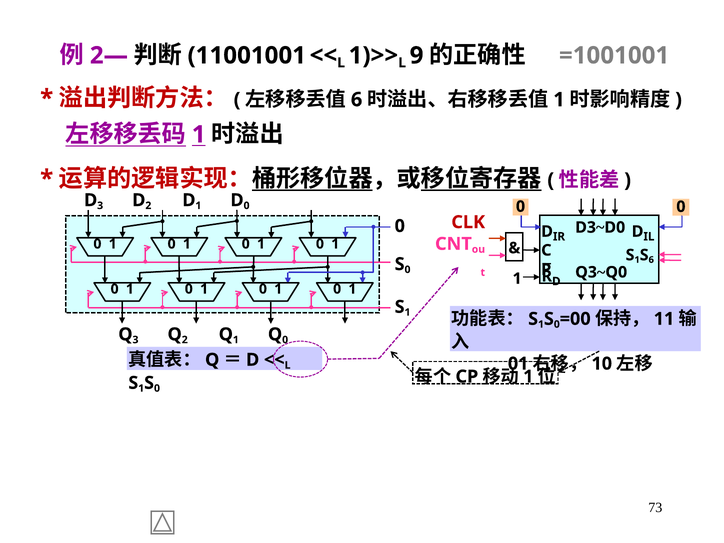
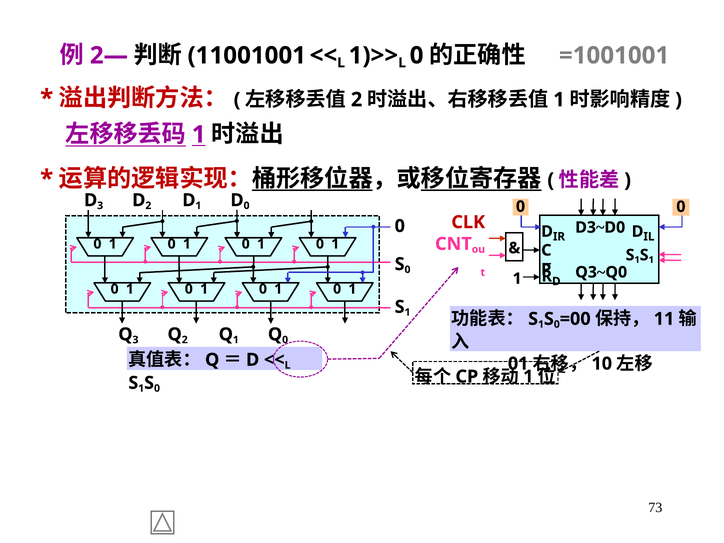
9 at (417, 55): 9 -> 0
6 at (357, 100): 6 -> 2
6 at (651, 260): 6 -> 1
